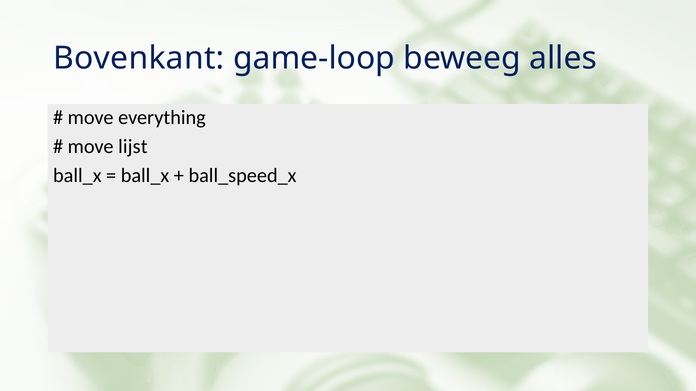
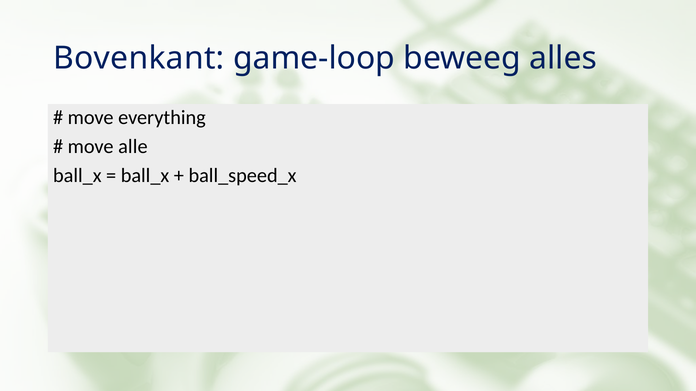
lijst: lijst -> alle
